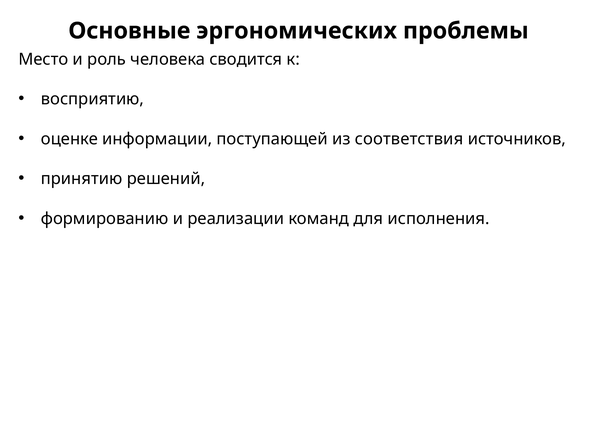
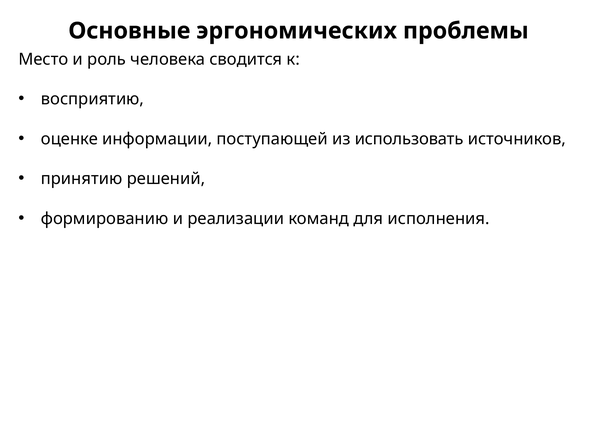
соответствия: соответствия -> использовать
